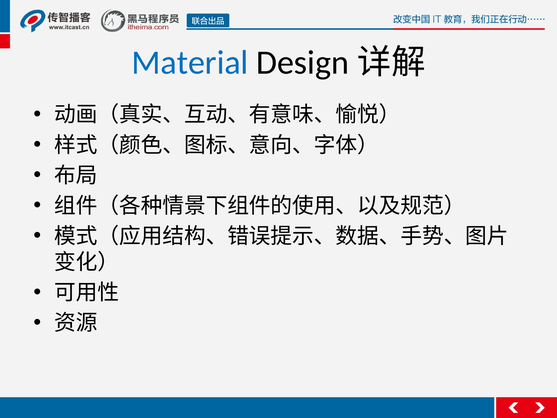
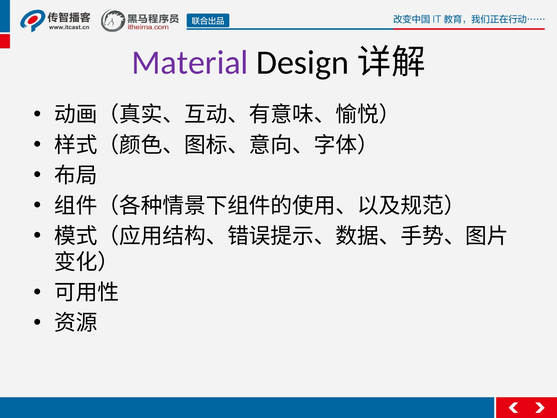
Material colour: blue -> purple
